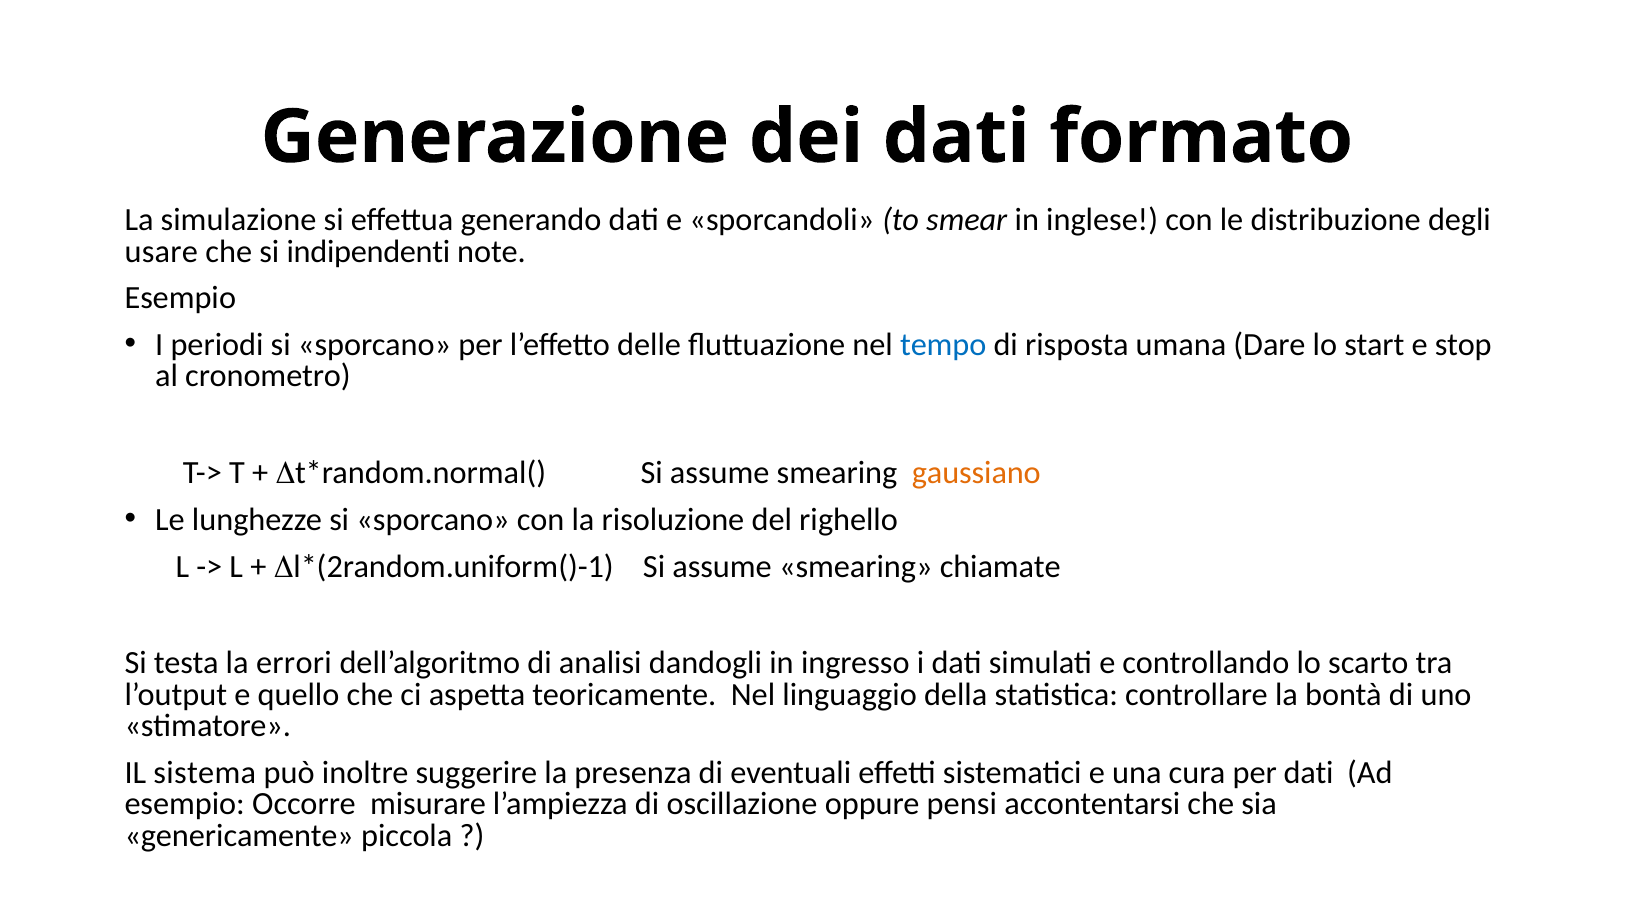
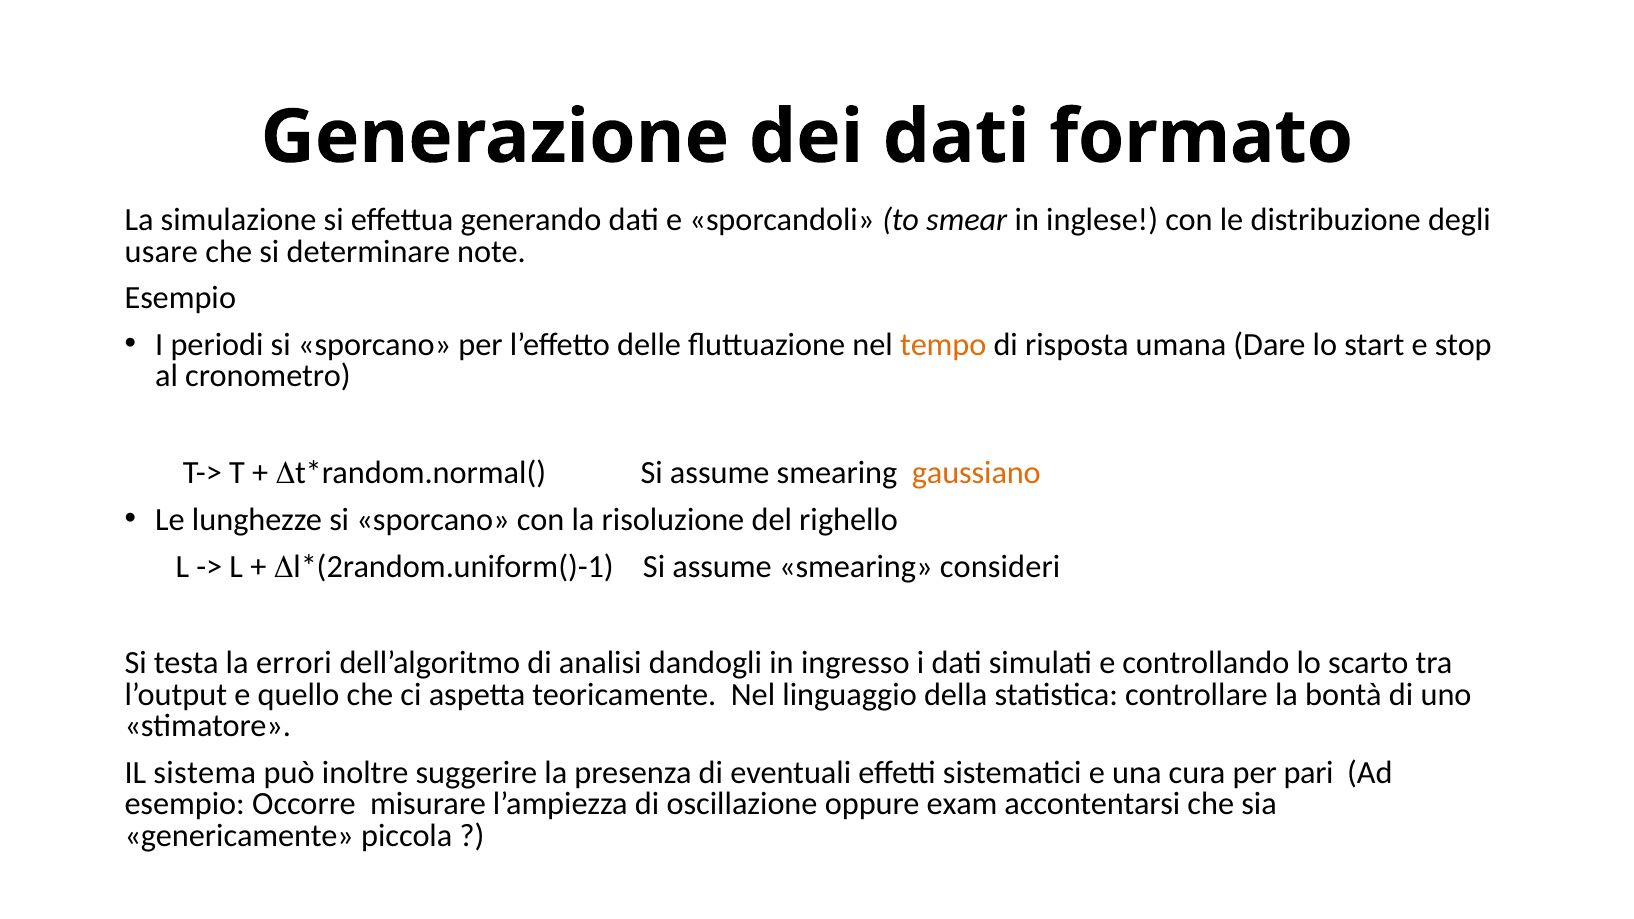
indipendenti: indipendenti -> determinare
tempo colour: blue -> orange
chiamate: chiamate -> consideri
per dati: dati -> pari
pensi: pensi -> exam
